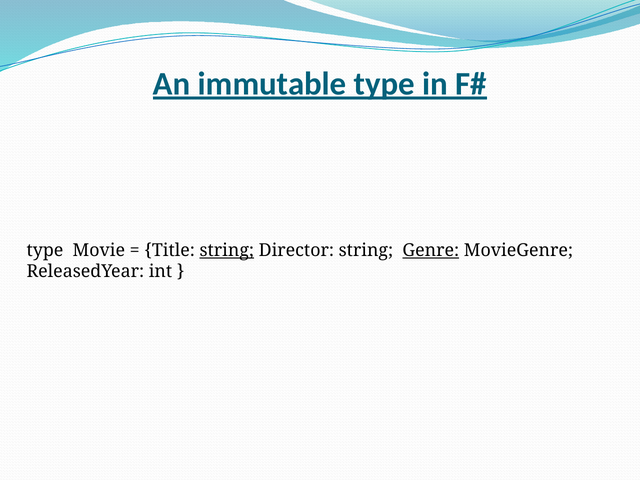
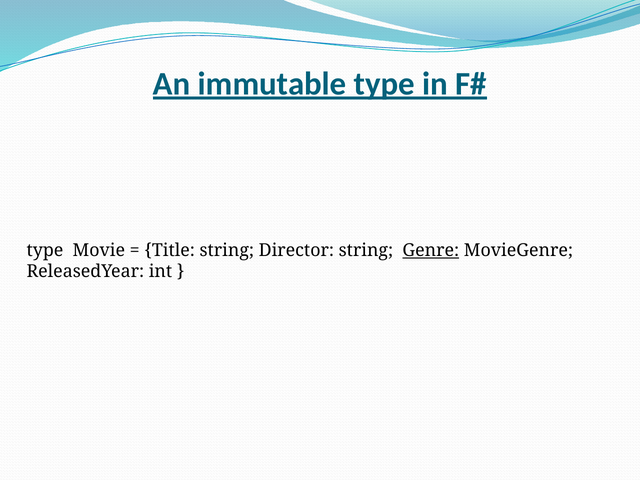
string at (227, 250) underline: present -> none
